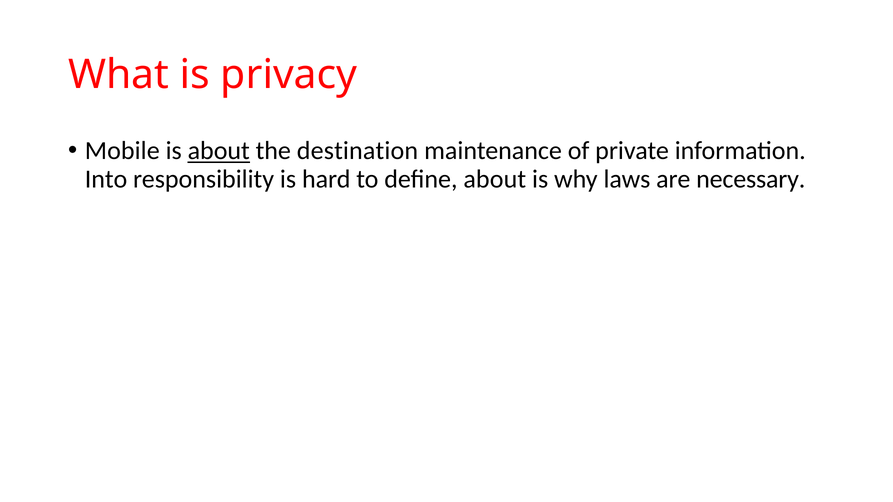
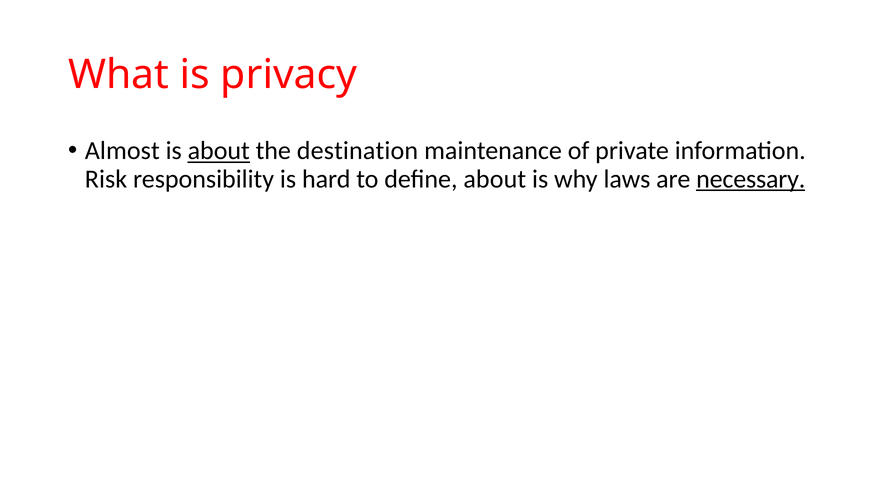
Mobile: Mobile -> Almost
Into: Into -> Risk
necessary underline: none -> present
